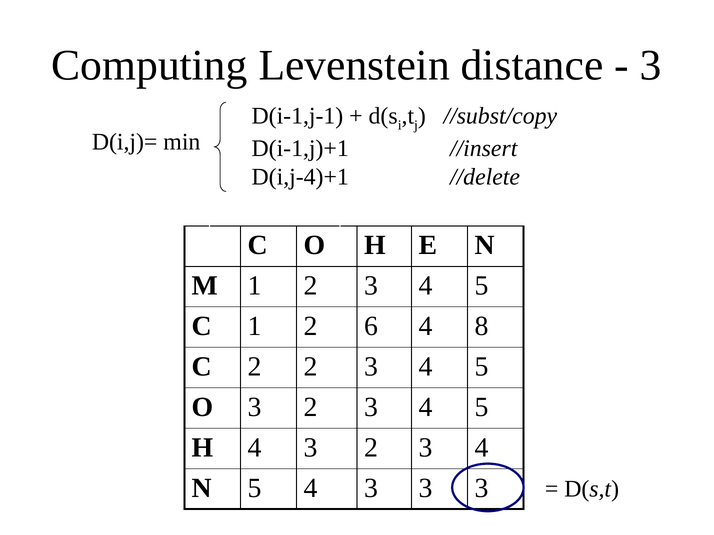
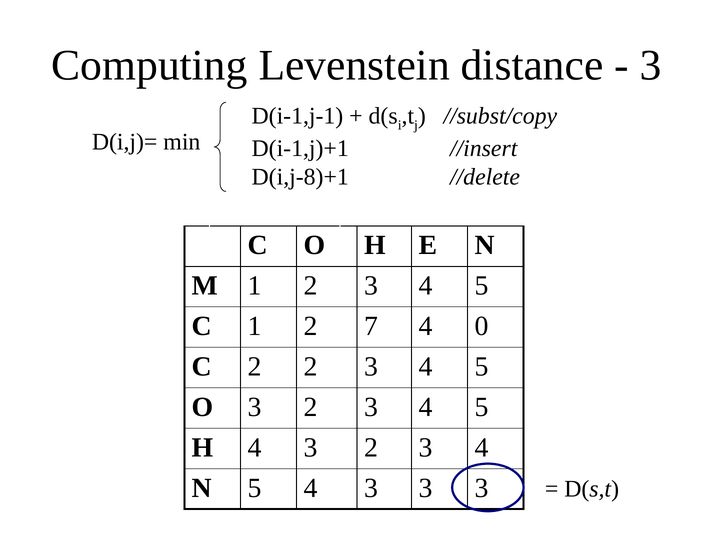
D(i,j-4)+1: D(i,j-4)+1 -> D(i,j-8)+1
6: 6 -> 7
8: 8 -> 0
